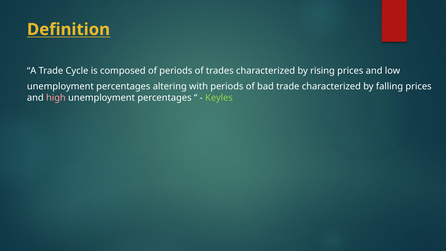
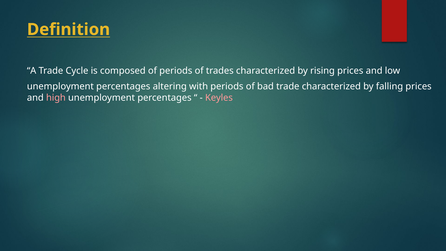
Keyles colour: light green -> pink
